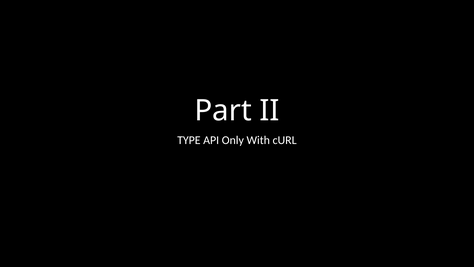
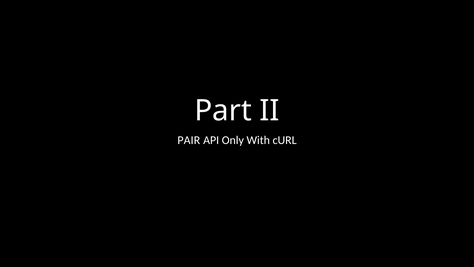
TYPE: TYPE -> PAIR
